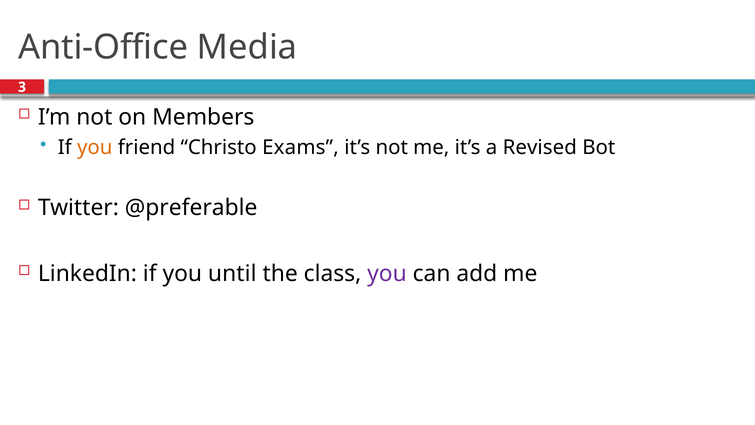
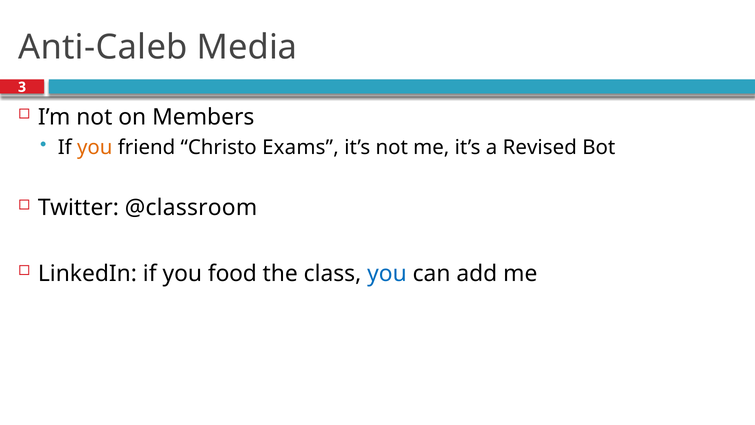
Anti-Office: Anti-Office -> Anti-Caleb
@preferable: @preferable -> @classroom
until: until -> food
you at (387, 274) colour: purple -> blue
